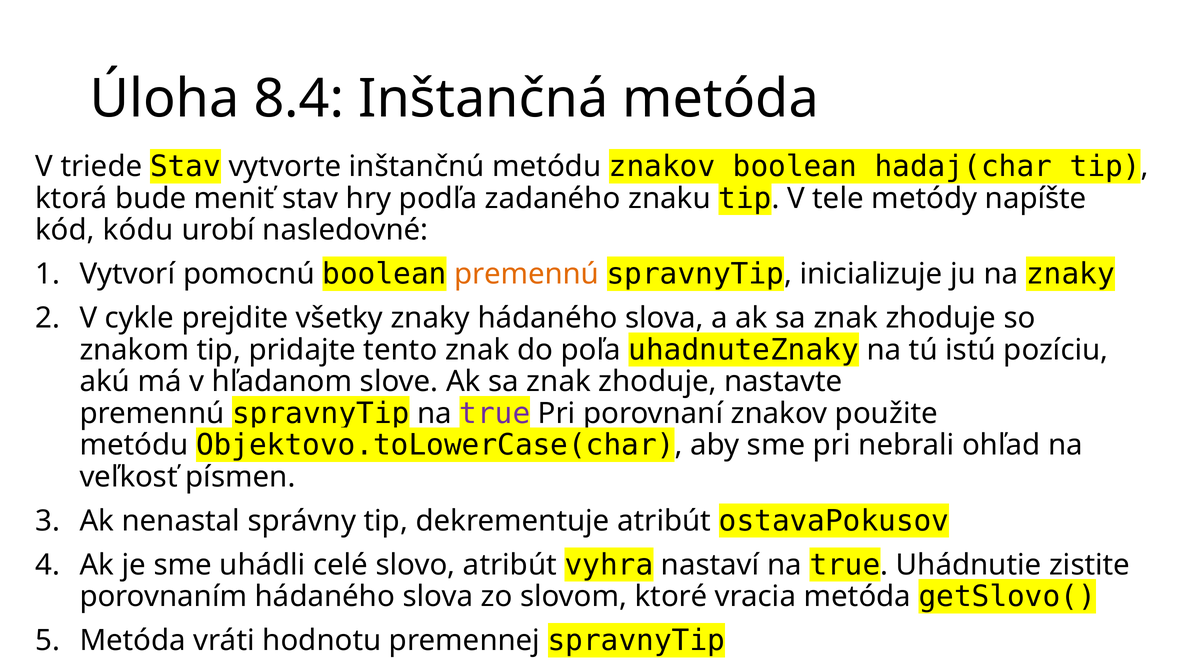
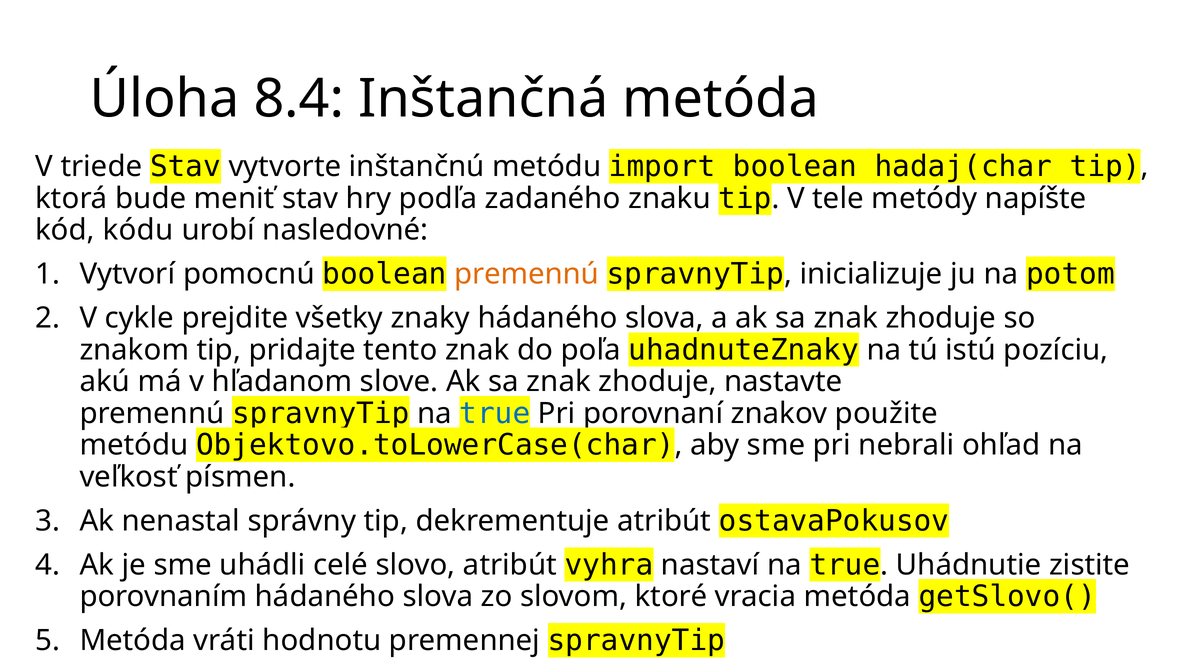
metódu znakov: znakov -> import
na znaky: znaky -> potom
true at (495, 414) colour: purple -> blue
